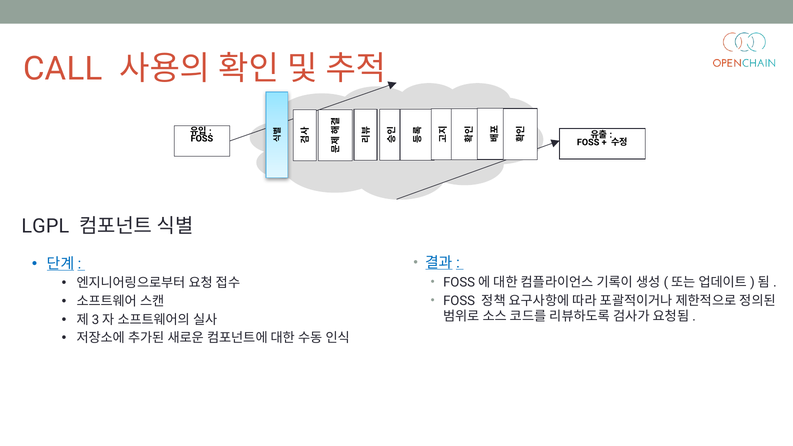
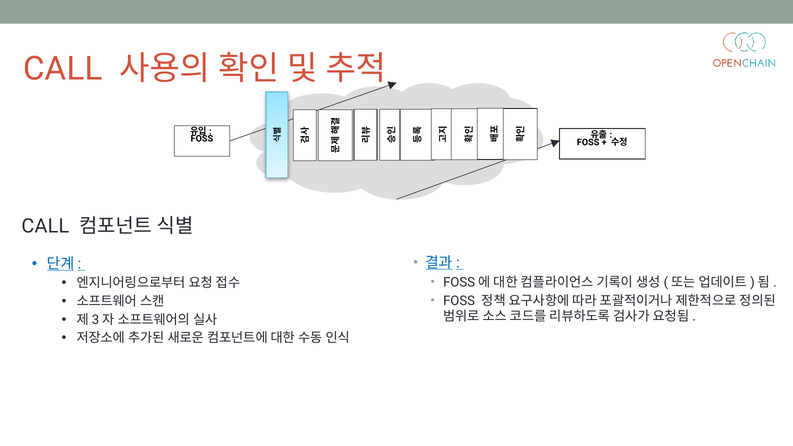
LGPL at (45, 226): LGPL -> CALL
